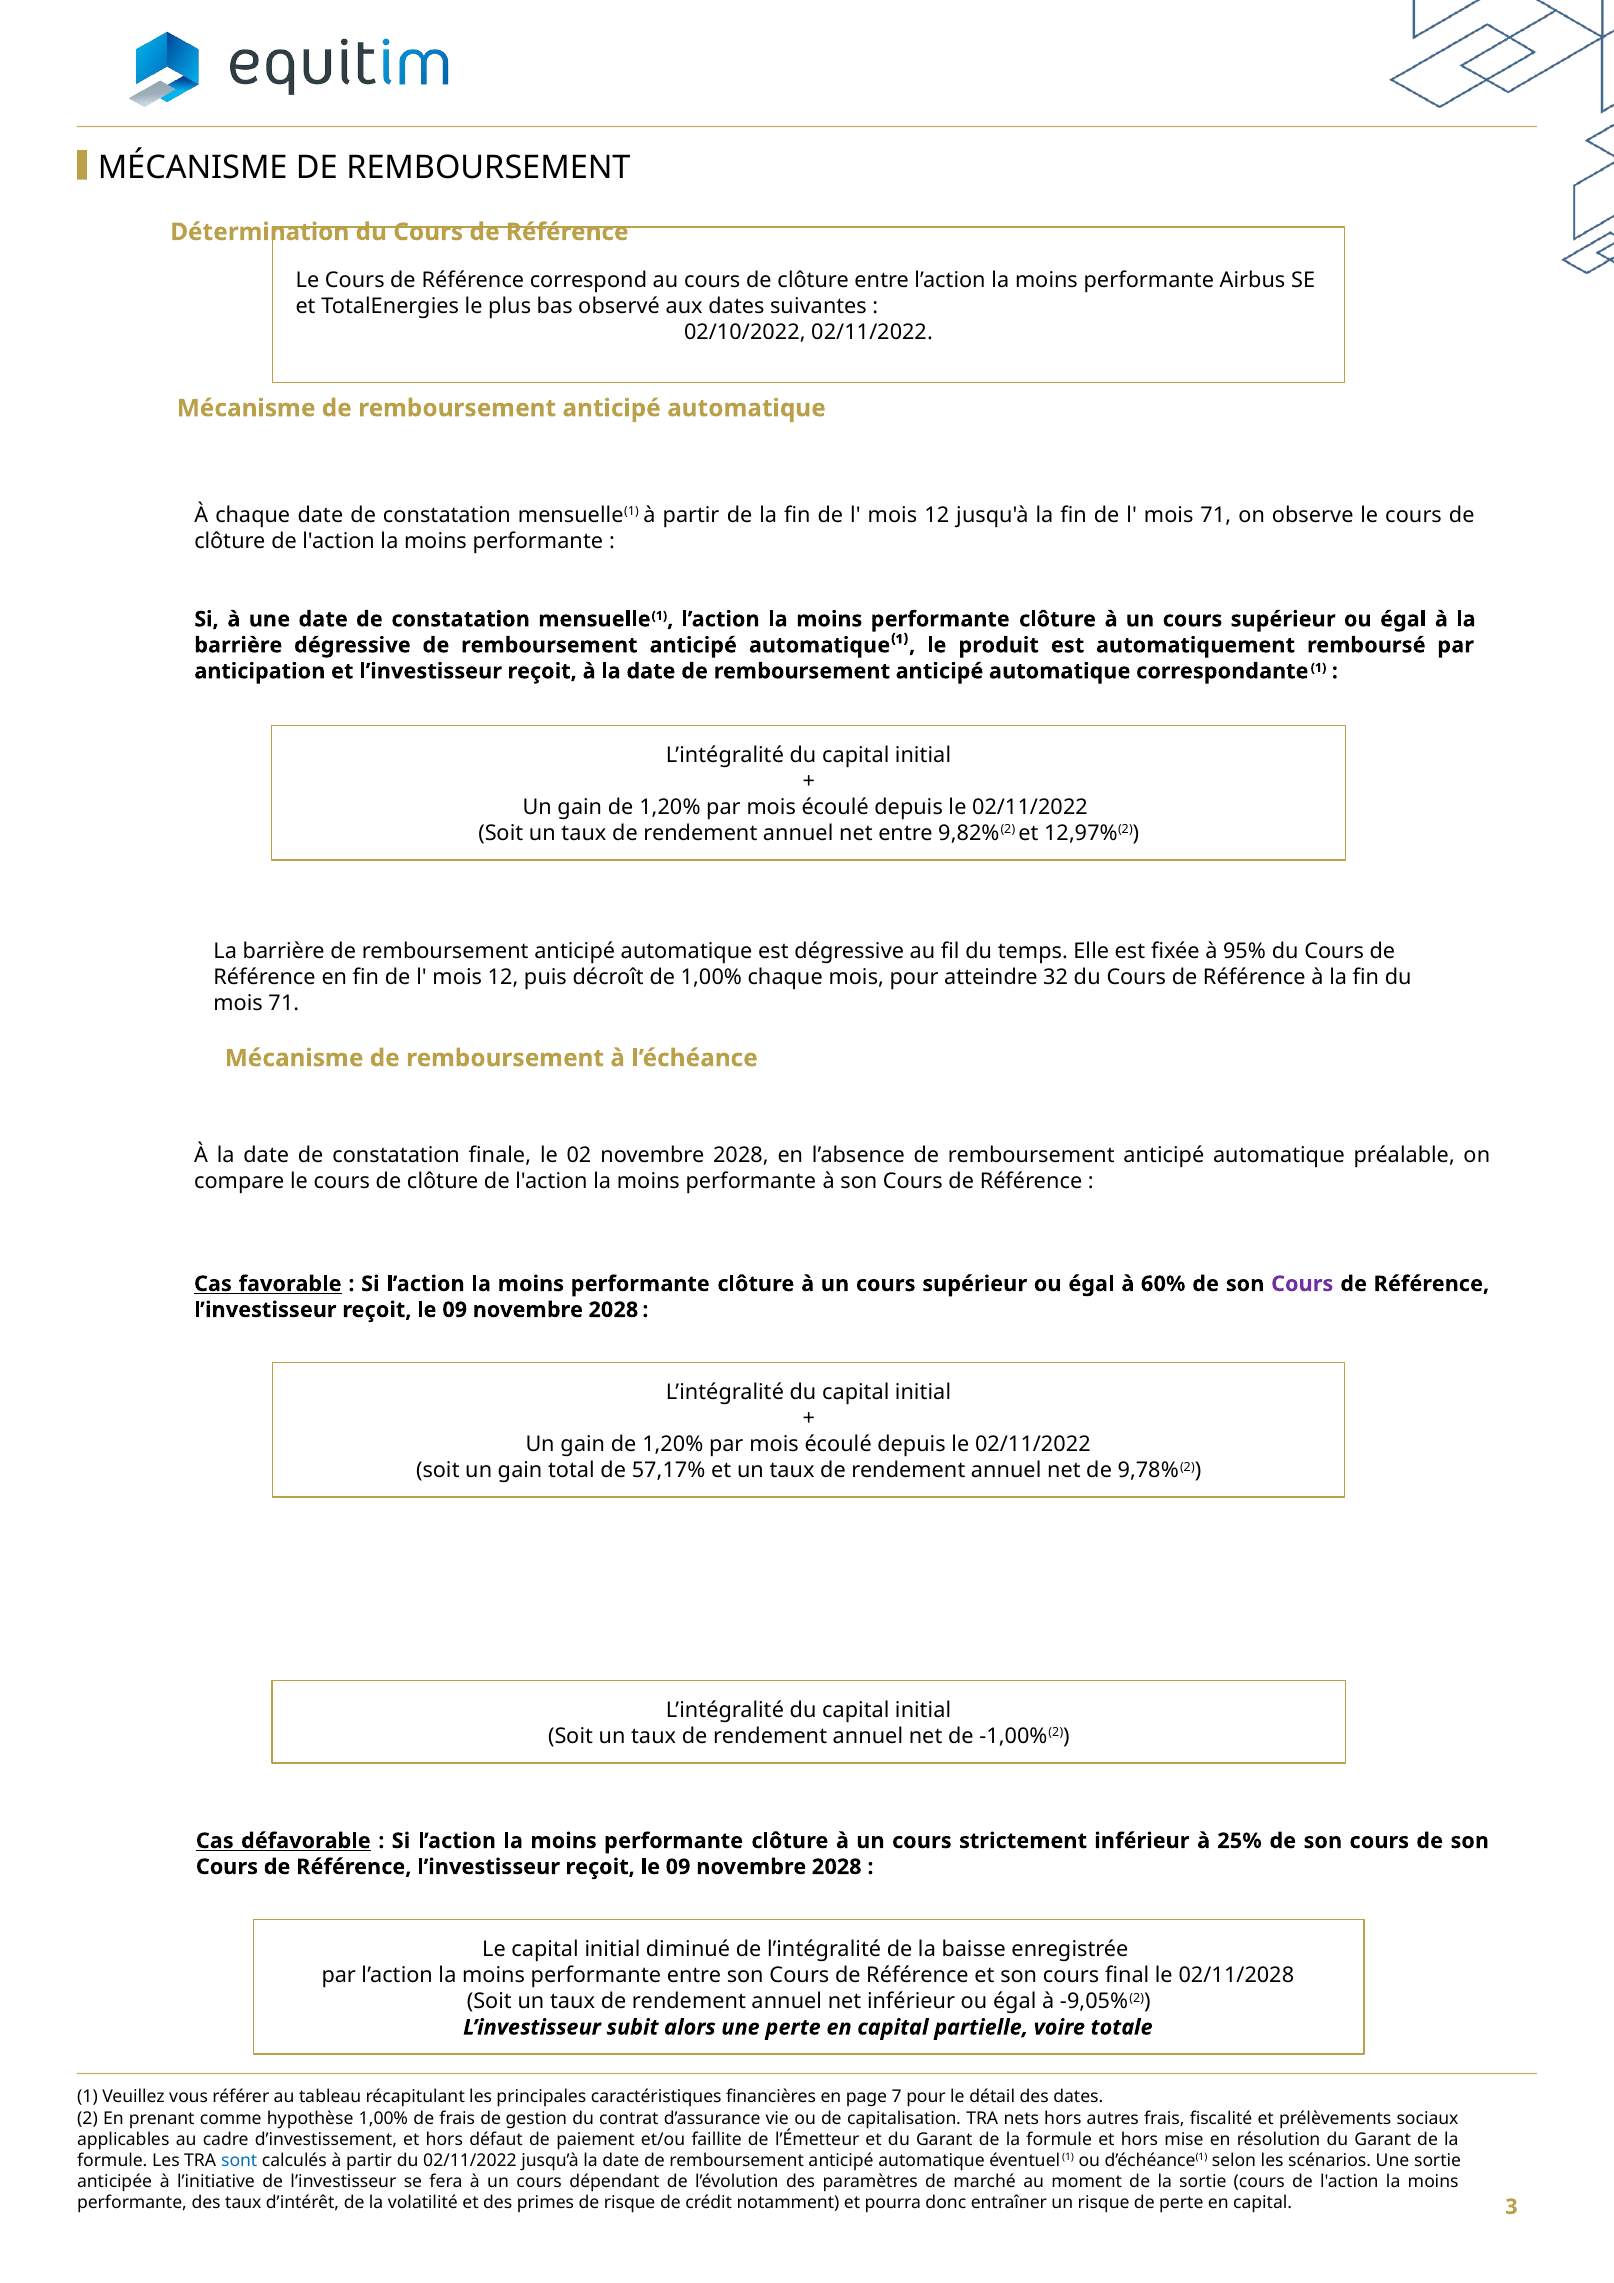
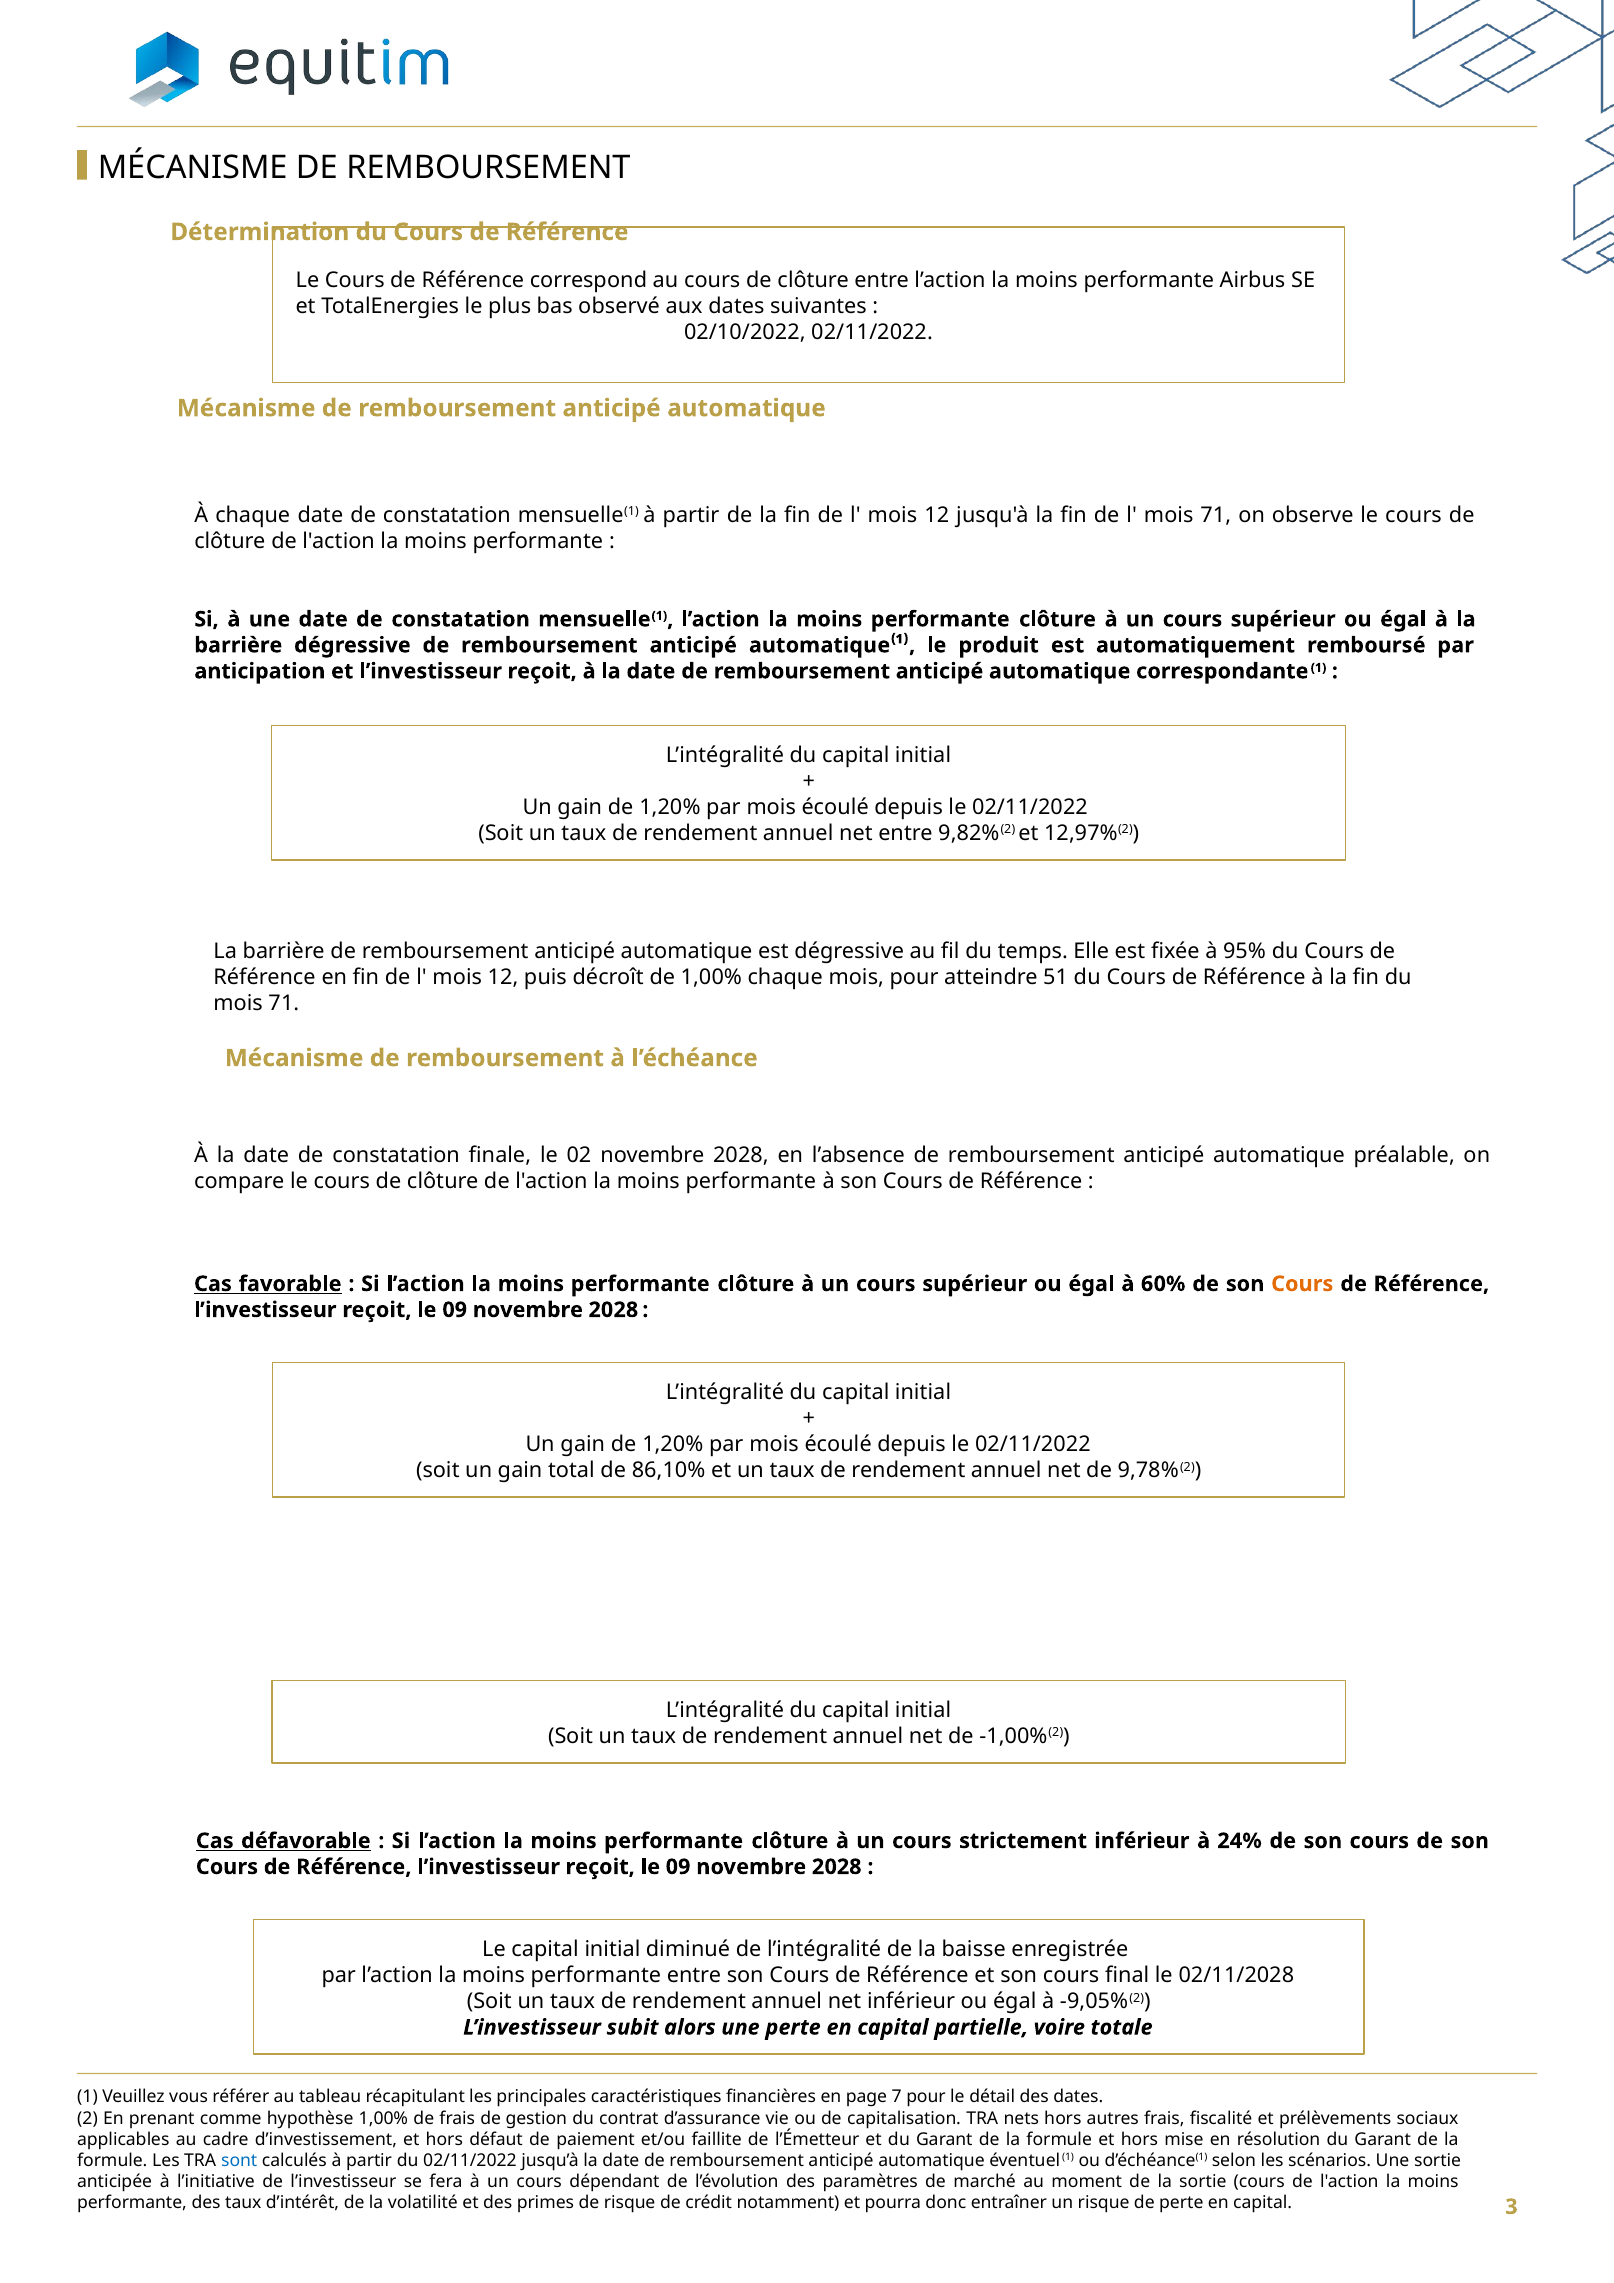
32: 32 -> 51
Cours at (1302, 1284) colour: purple -> orange
57,17%: 57,17% -> 86,10%
25%: 25% -> 24%
